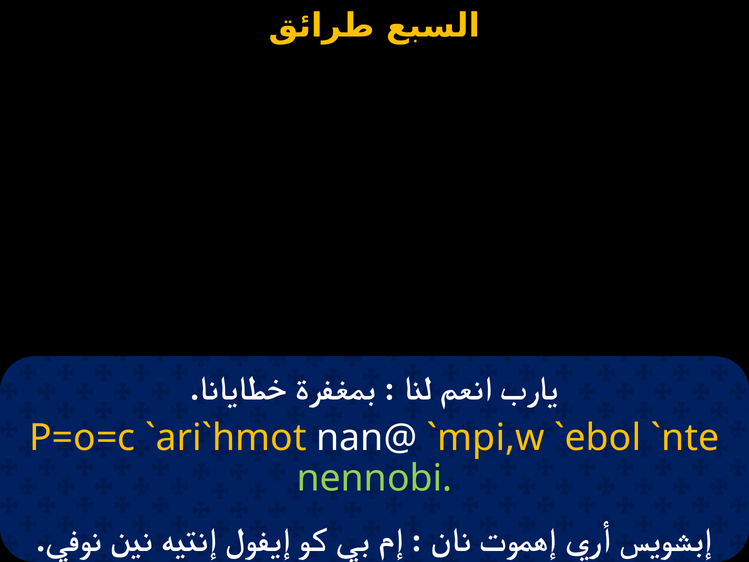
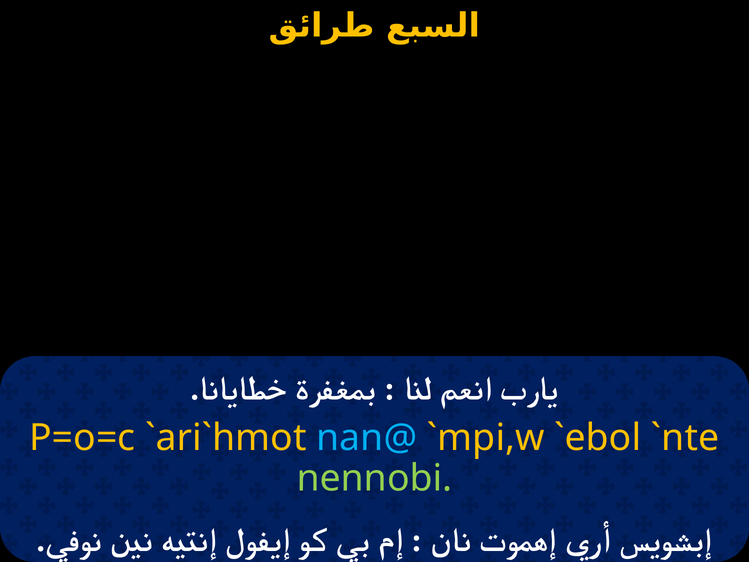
nan@ colour: white -> light blue
